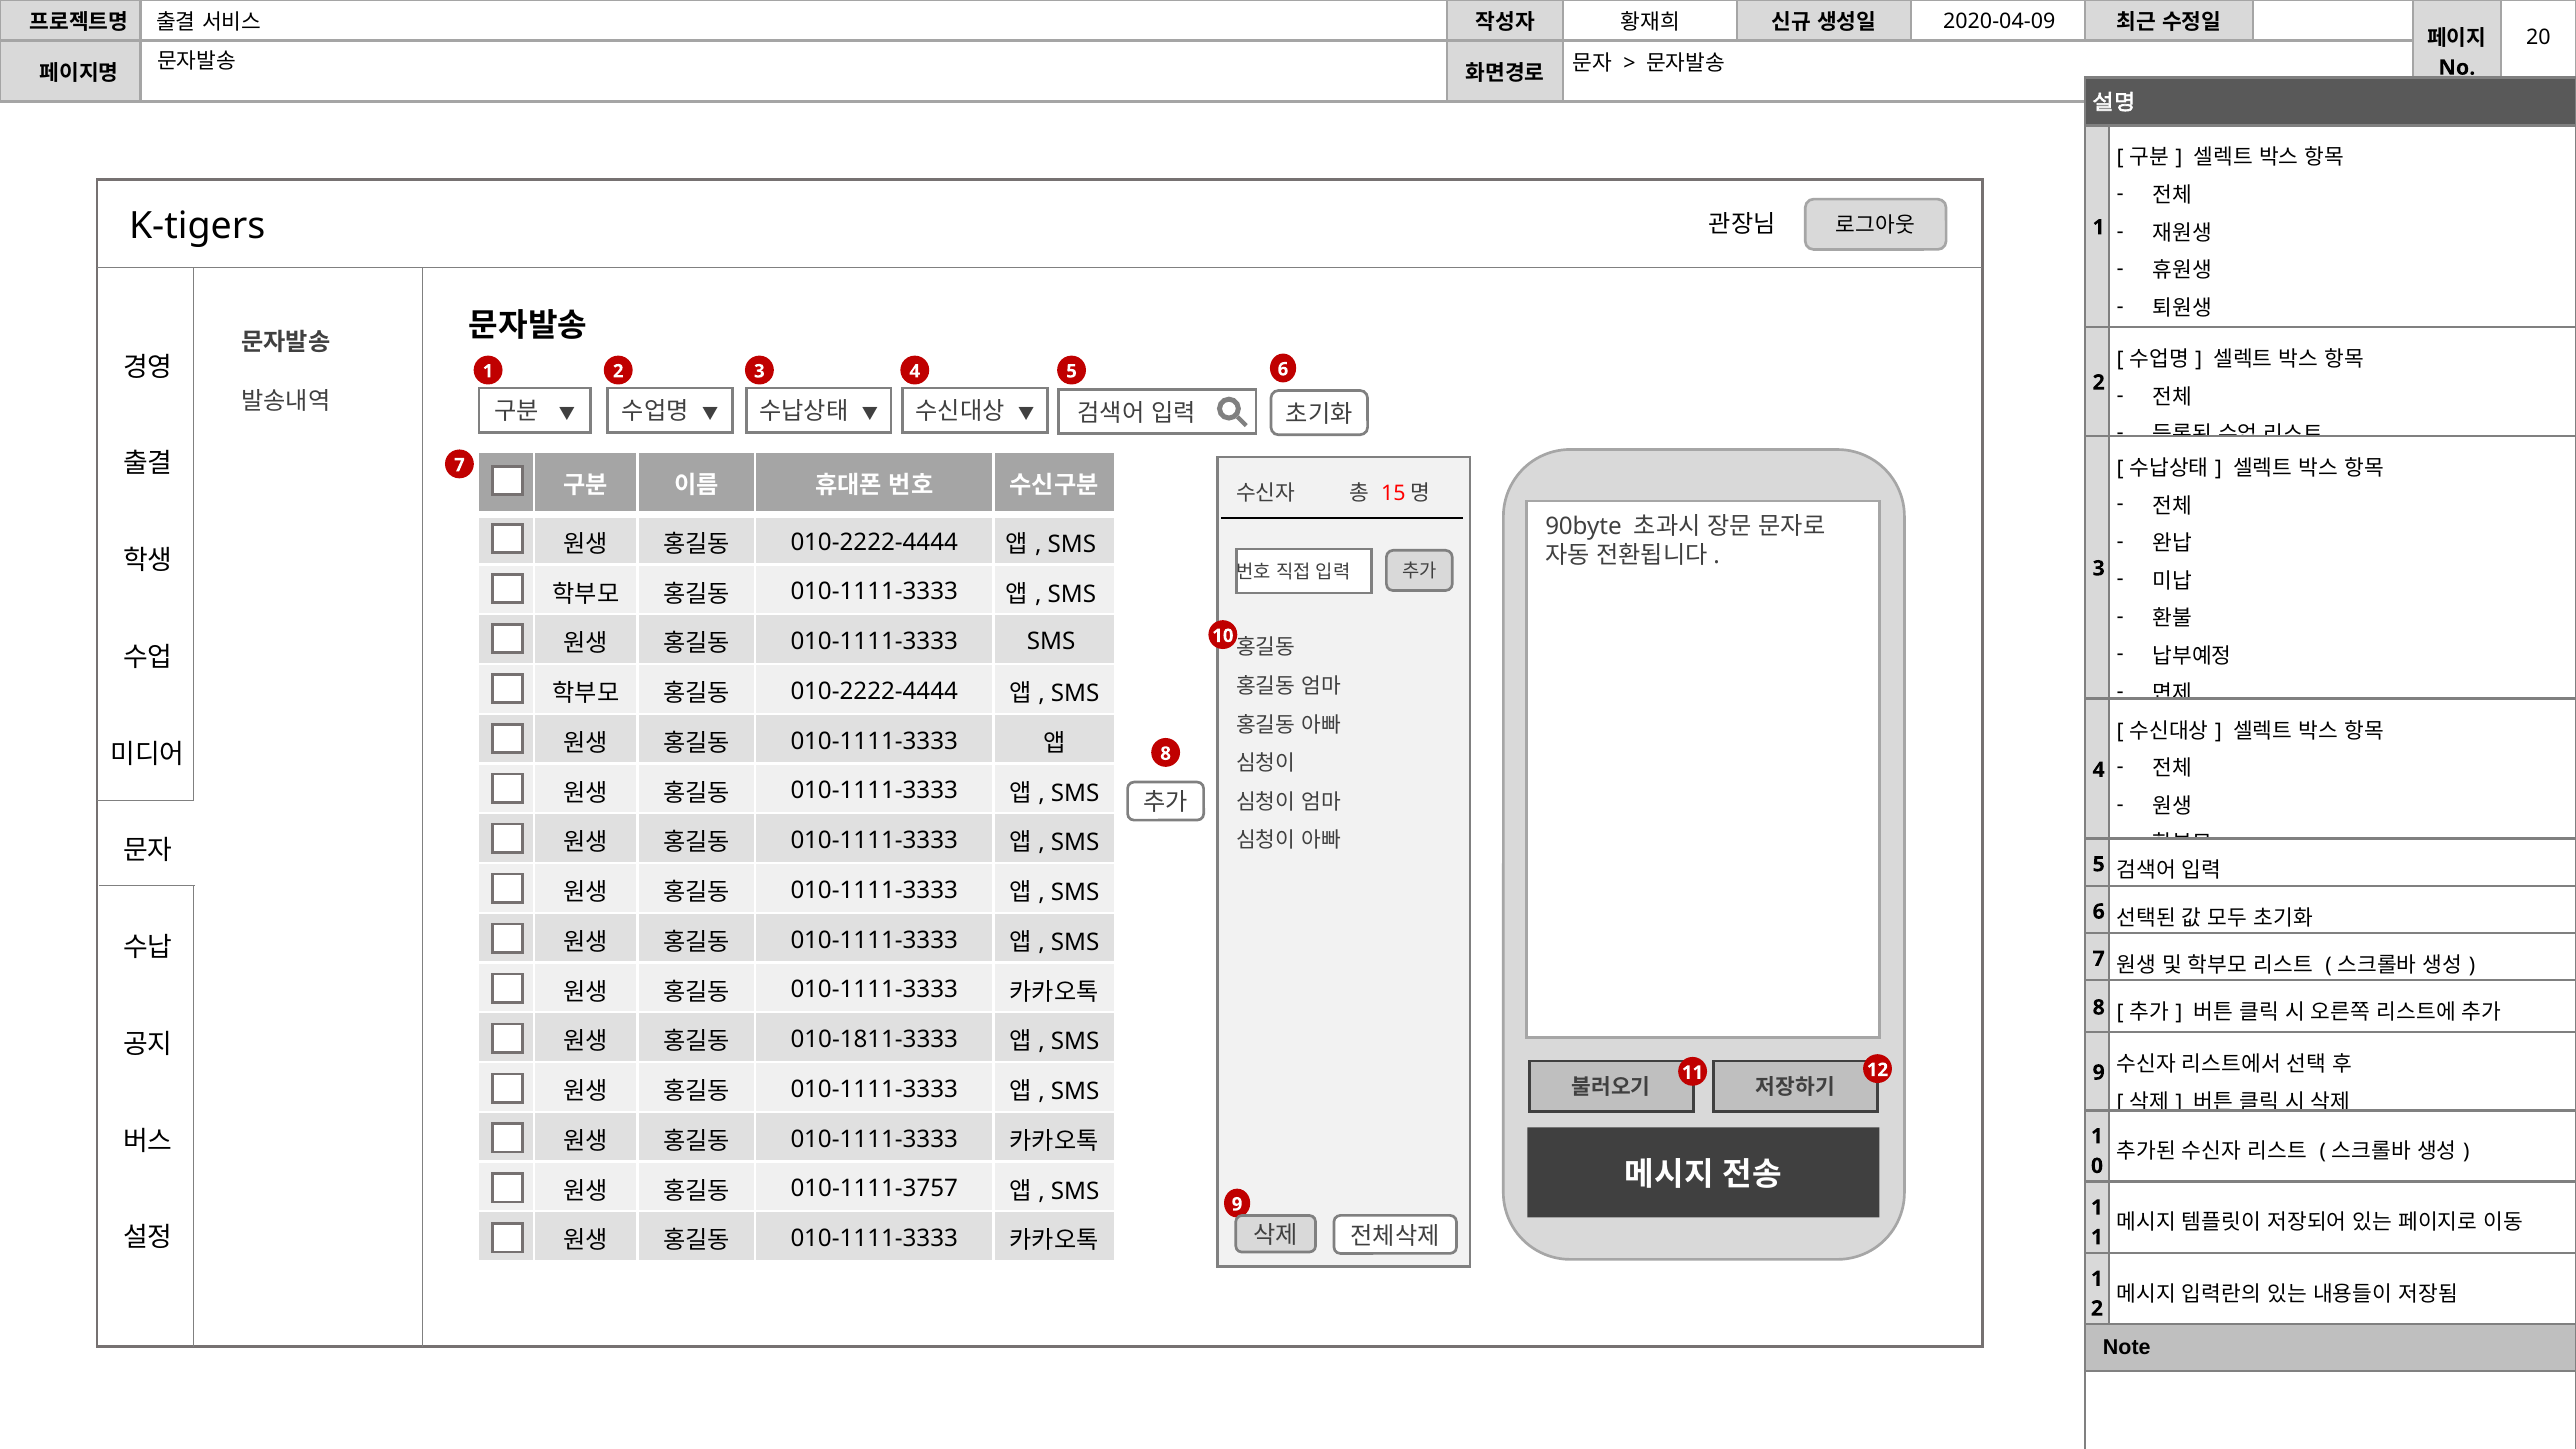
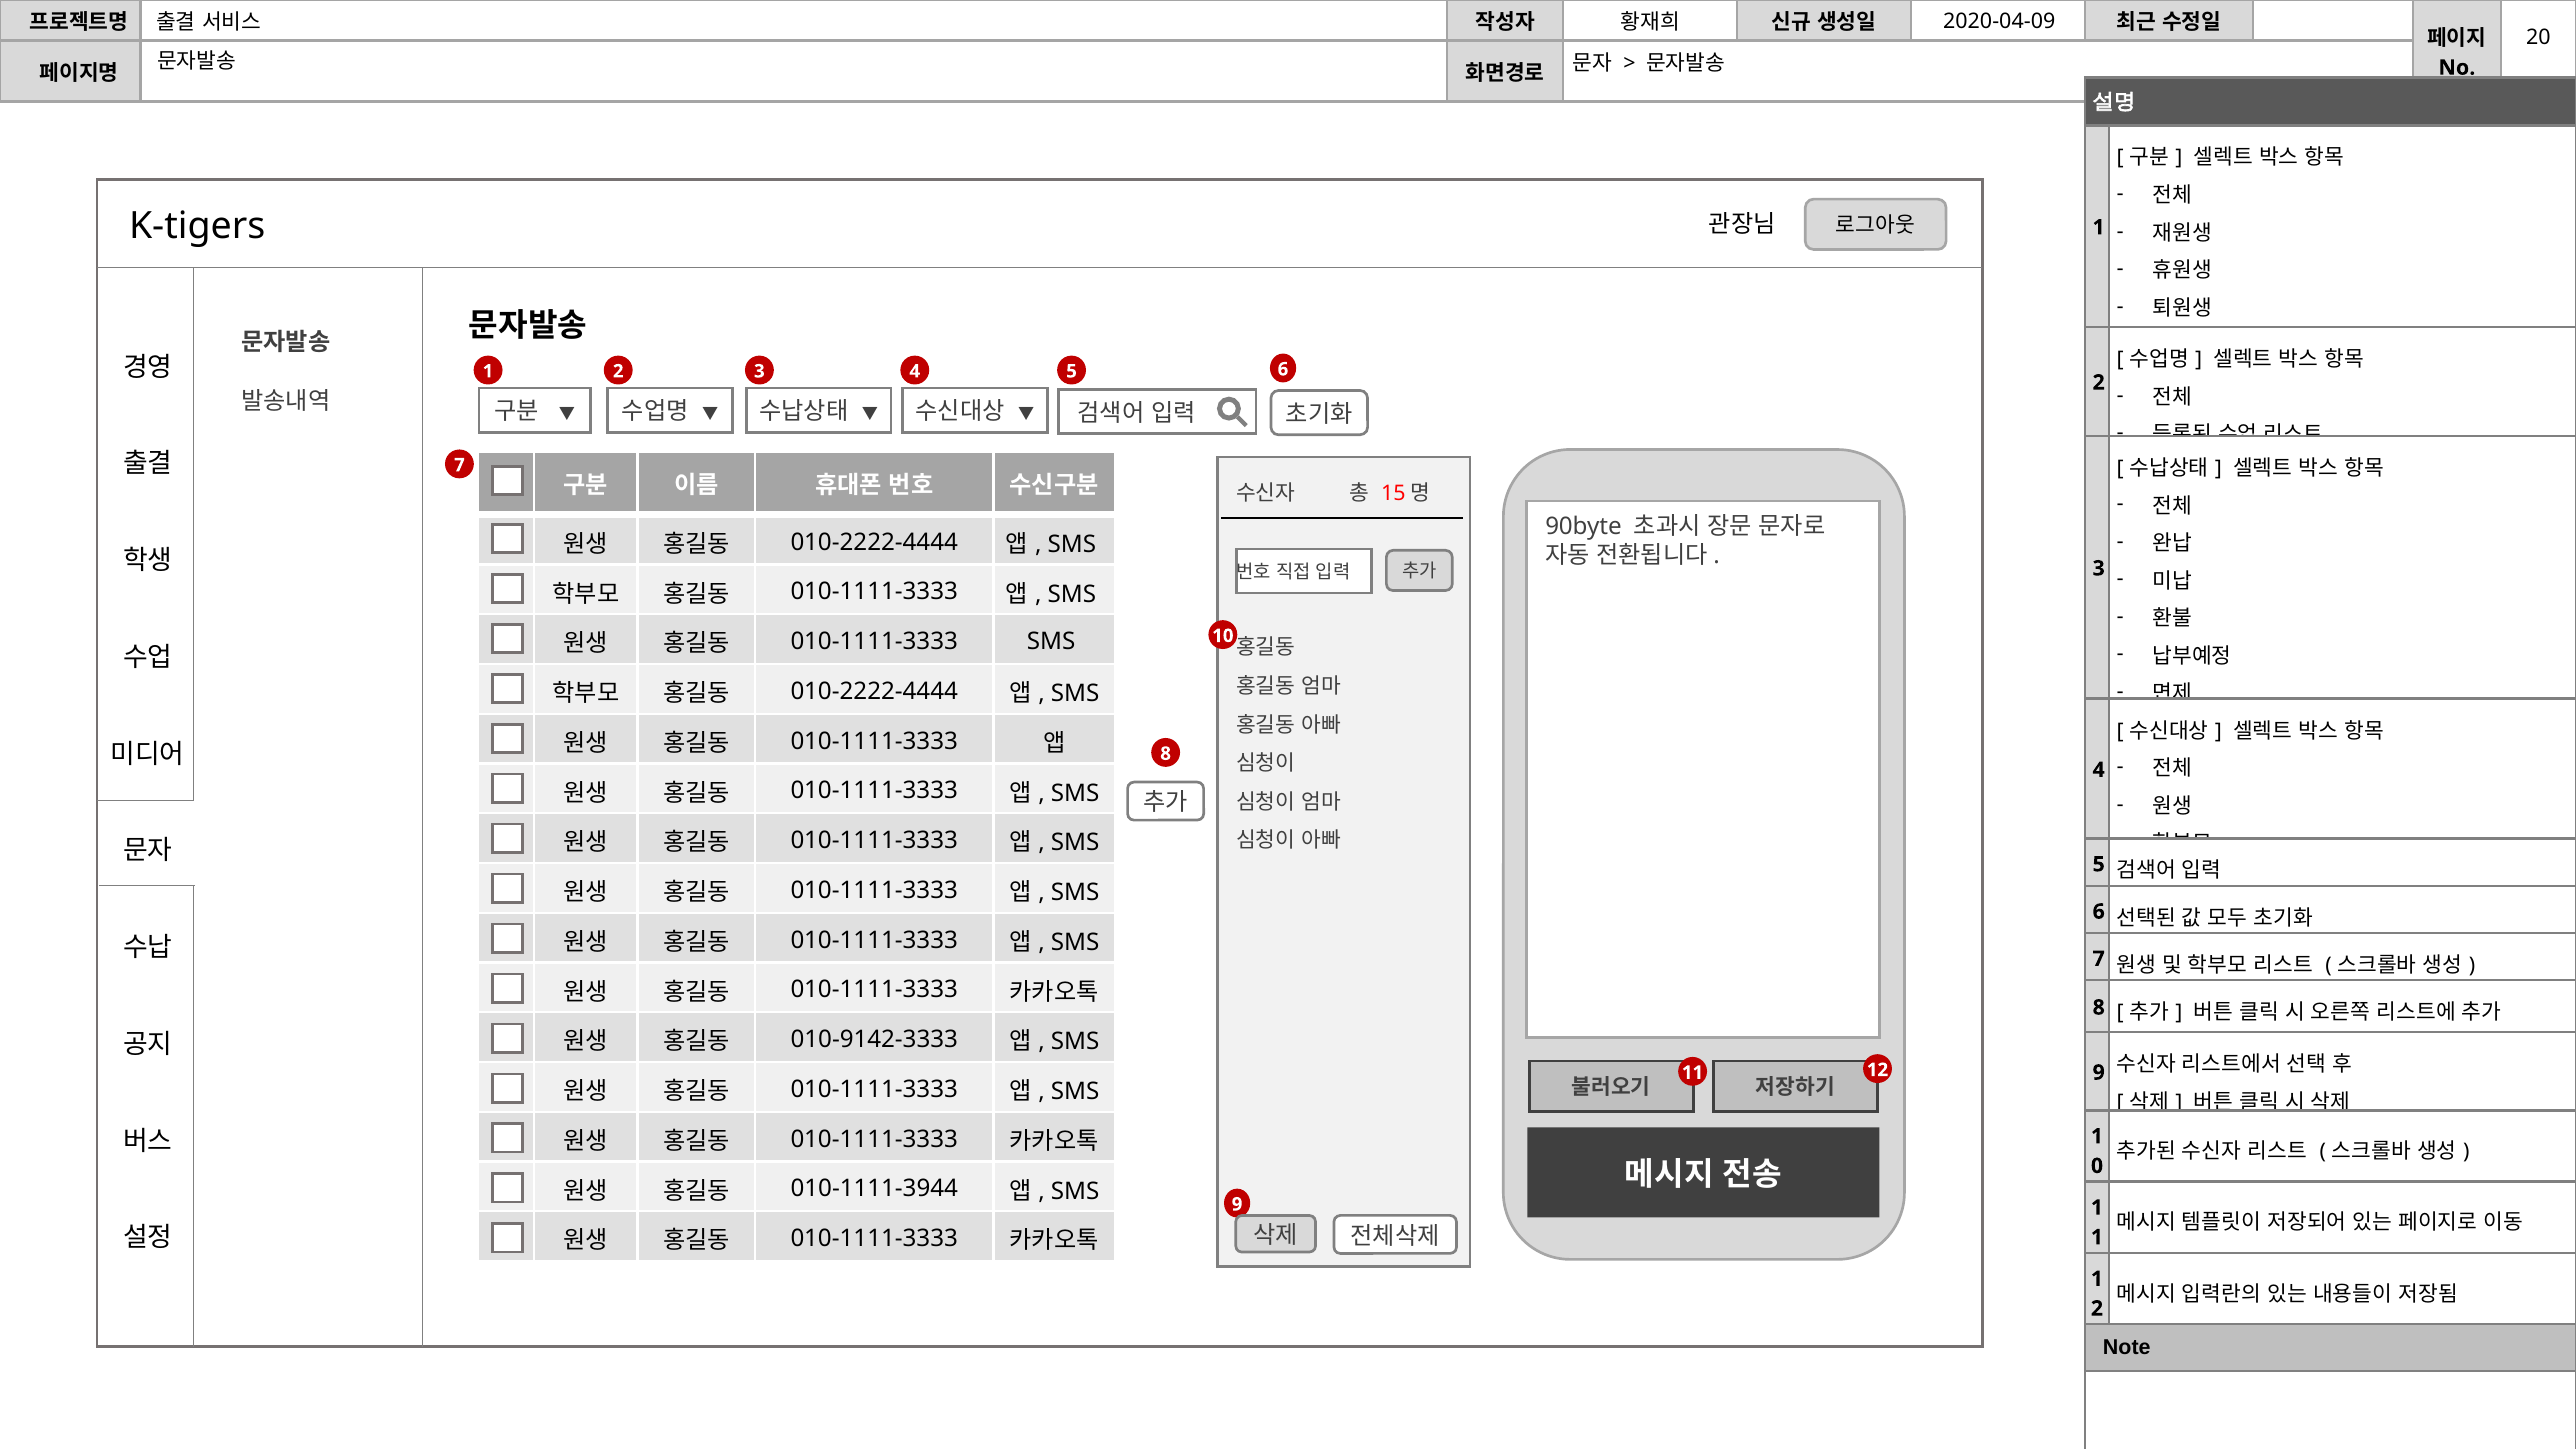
010-1811-3333: 010-1811-3333 -> 010-9142-3333
010-1111-3757: 010-1111-3757 -> 010-1111-3944
